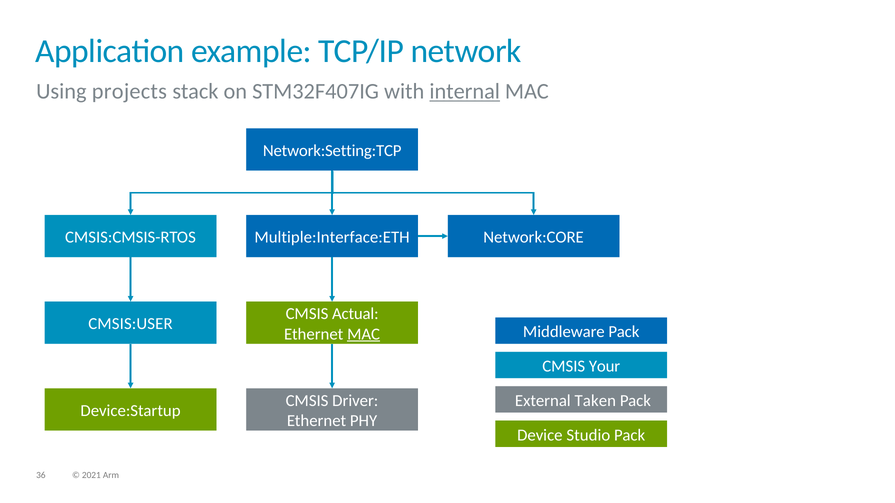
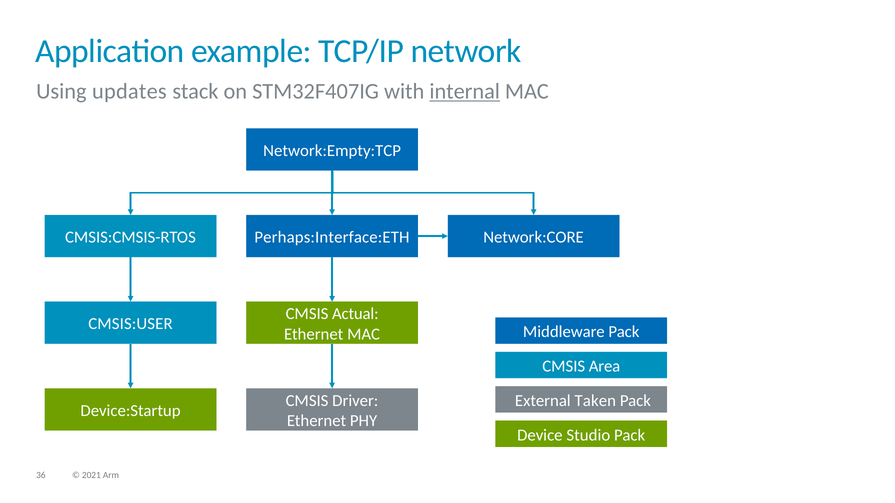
projects: projects -> updates
Network:Setting:TCP: Network:Setting:TCP -> Network:Empty:TCP
Multiple:Interface:ETH: Multiple:Interface:ETH -> Perhaps:Interface:ETH
MAC at (364, 334) underline: present -> none
Your: Your -> Area
